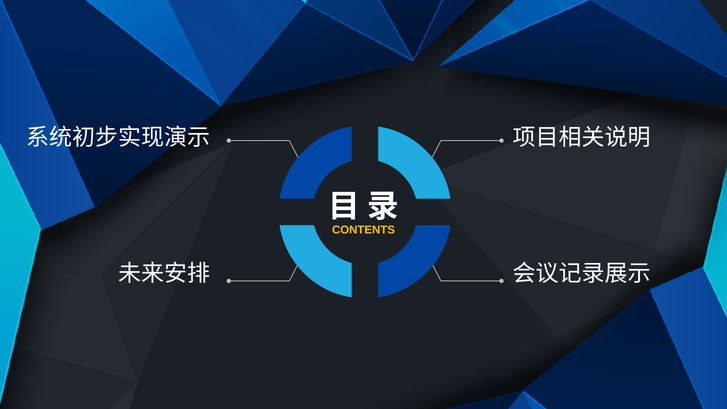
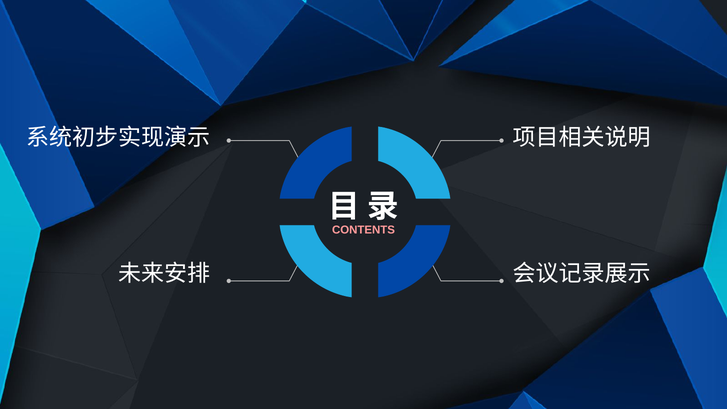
CONTENTS colour: yellow -> pink
